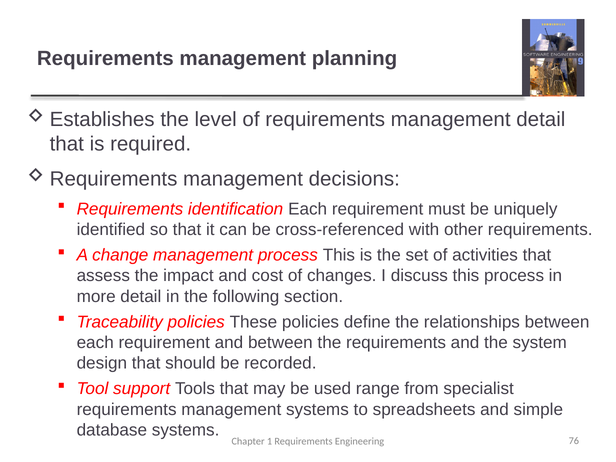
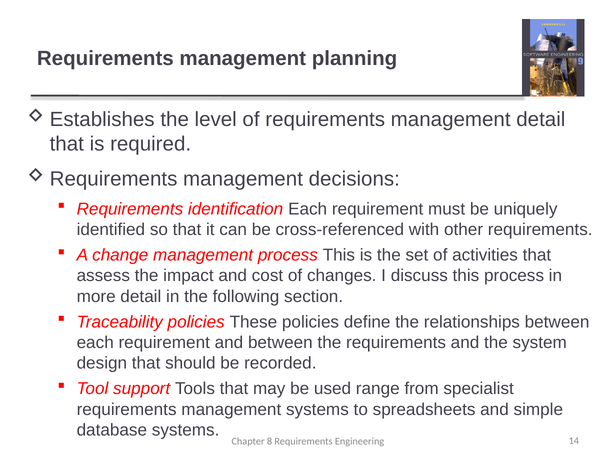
1: 1 -> 8
76: 76 -> 14
